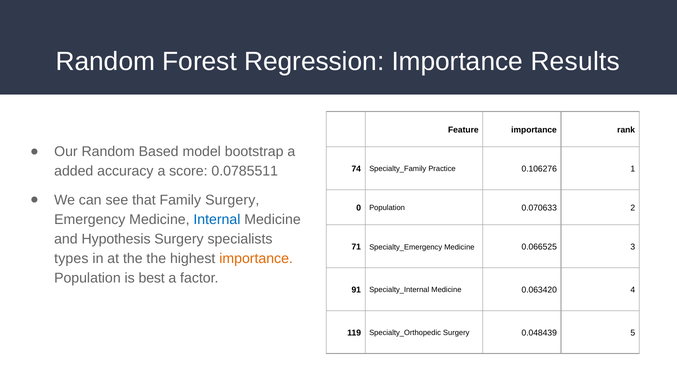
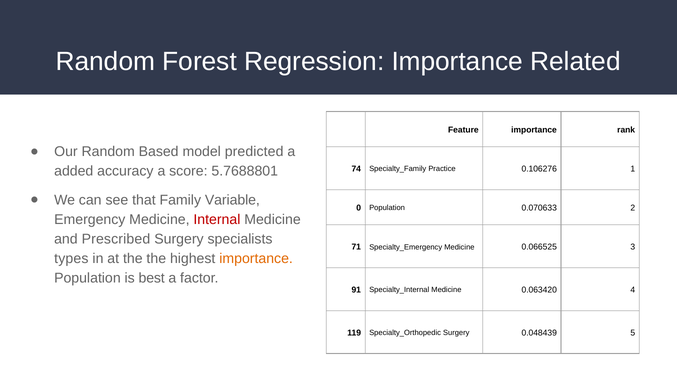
Results: Results -> Related
bootstrap: bootstrap -> predicted
0.0785511: 0.0785511 -> 5.7688801
Family Surgery: Surgery -> Variable
Internal colour: blue -> red
Hypothesis: Hypothesis -> Prescribed
